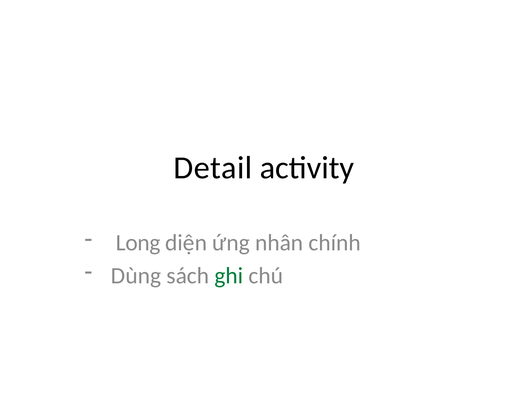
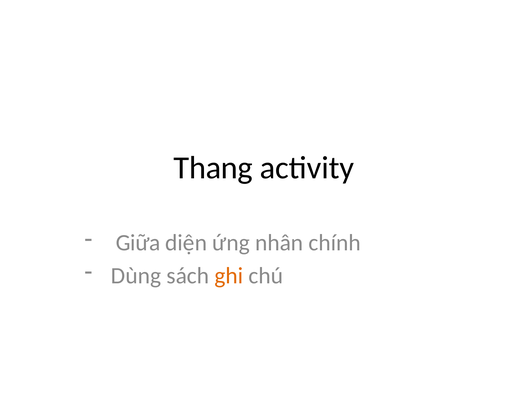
Detail: Detail -> Thang
Long: Long -> Giữa
ghi colour: green -> orange
